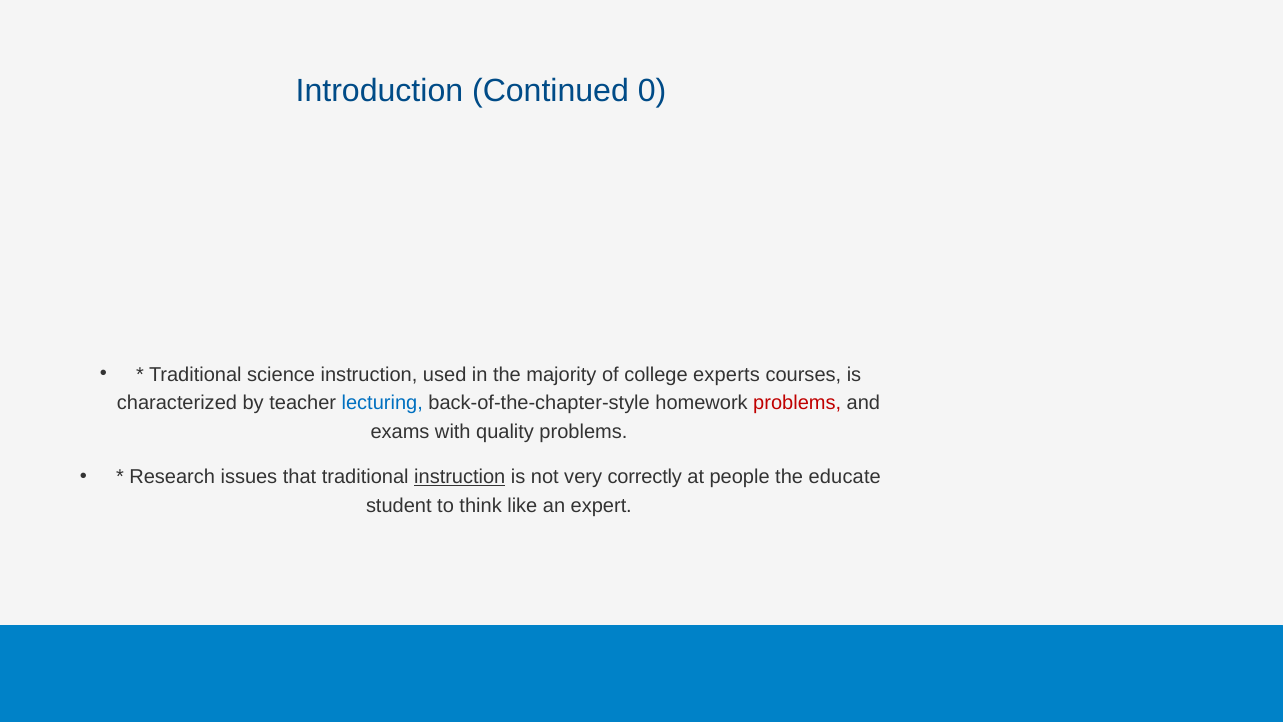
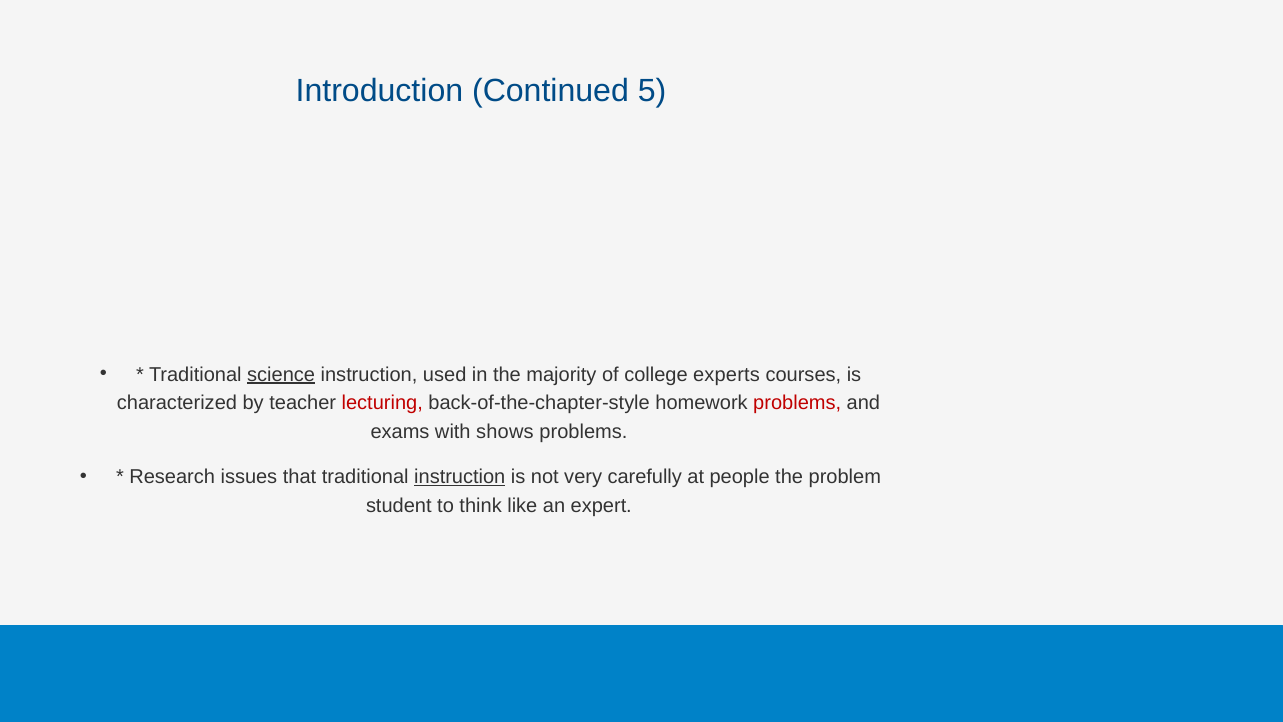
0: 0 -> 5
science underline: none -> present
lecturing colour: blue -> red
quality: quality -> shows
correctly: correctly -> carefully
educate: educate -> problem
